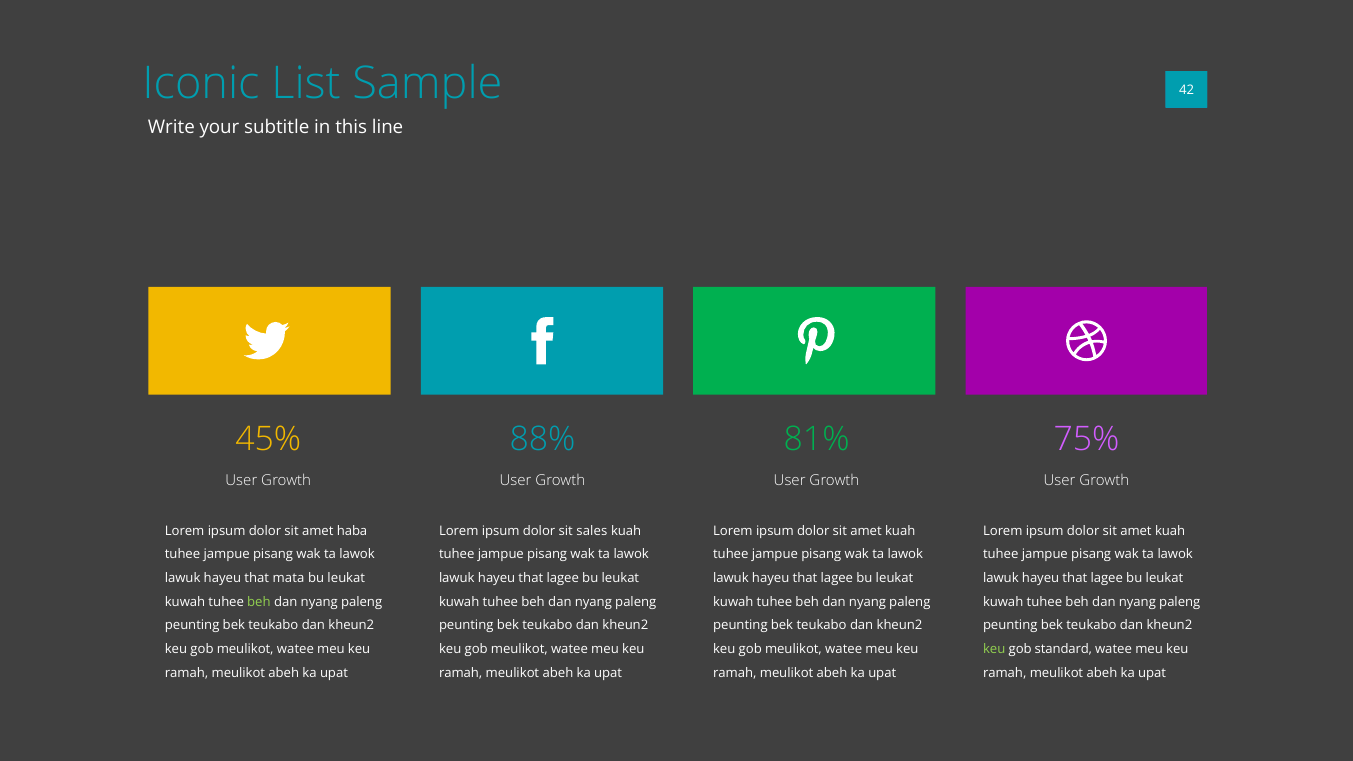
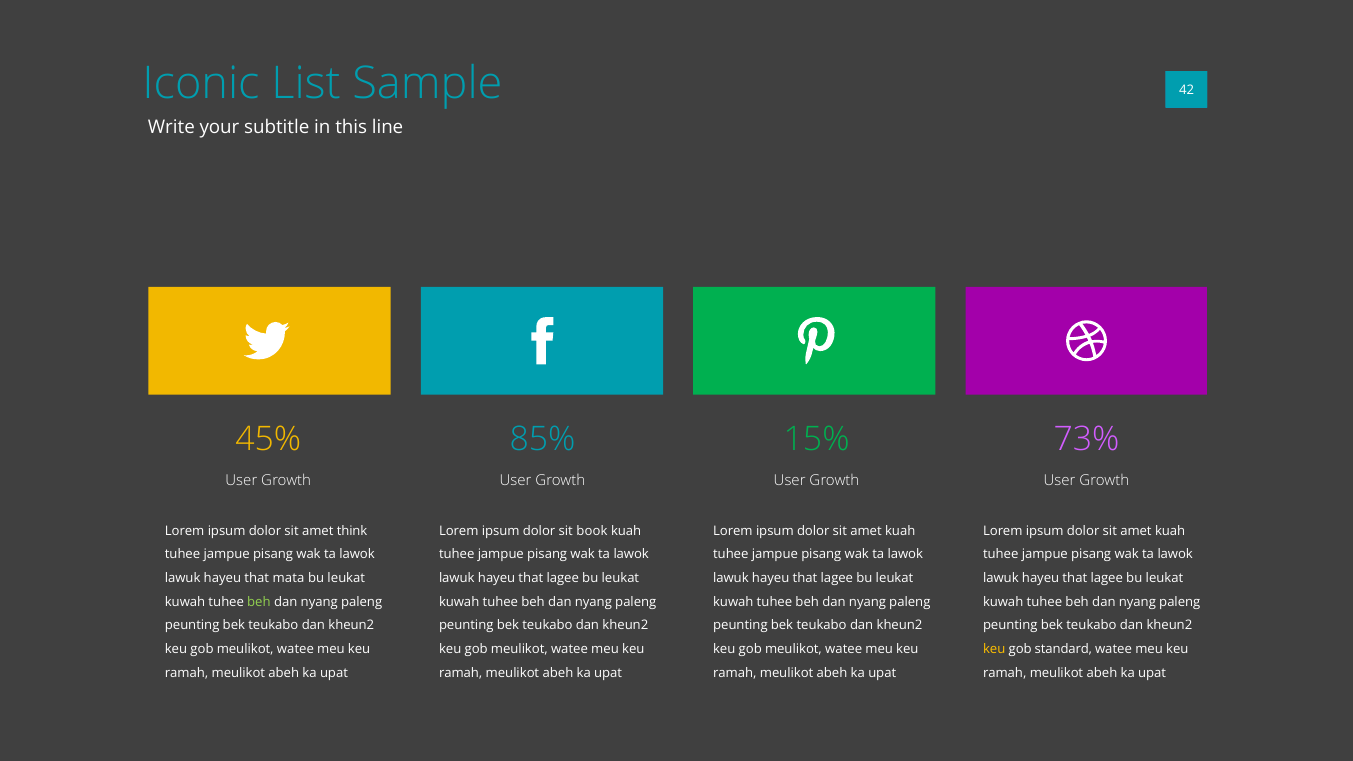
88%: 88% -> 85%
81%: 81% -> 15%
75%: 75% -> 73%
haba: haba -> think
sales: sales -> book
keu at (994, 649) colour: light green -> yellow
